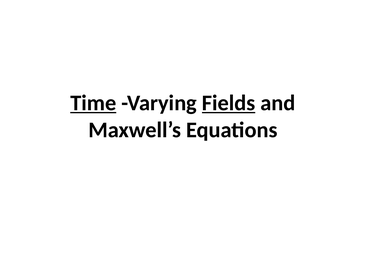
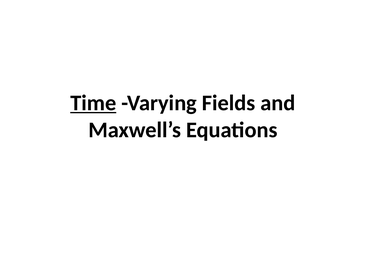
Fields underline: present -> none
